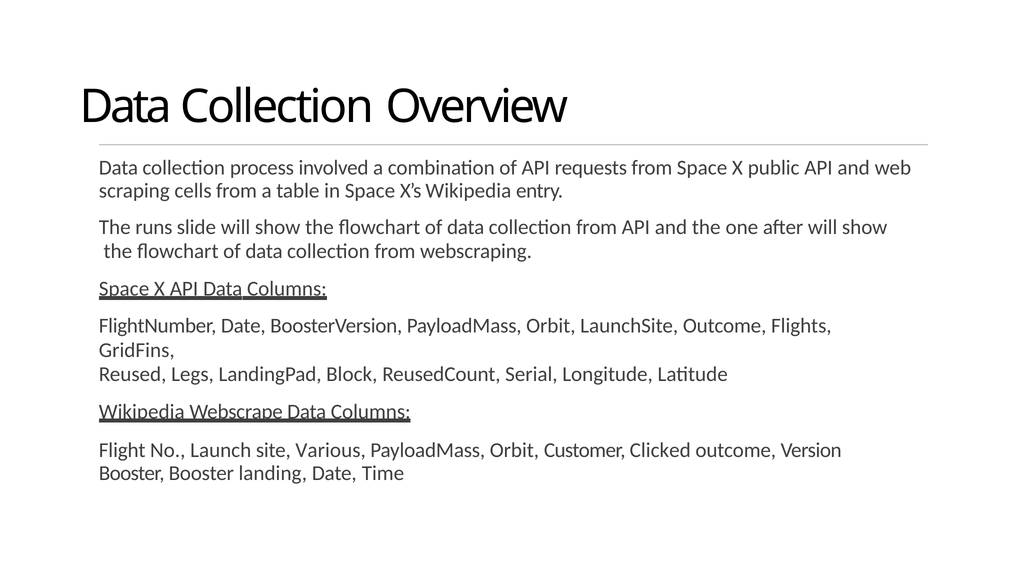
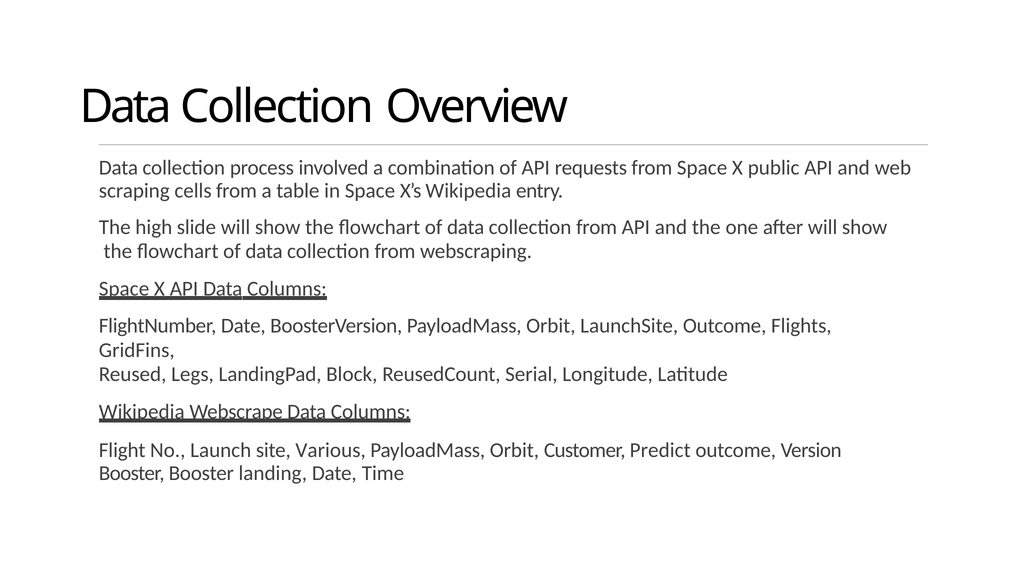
runs: runs -> high
Clicked: Clicked -> Predict
